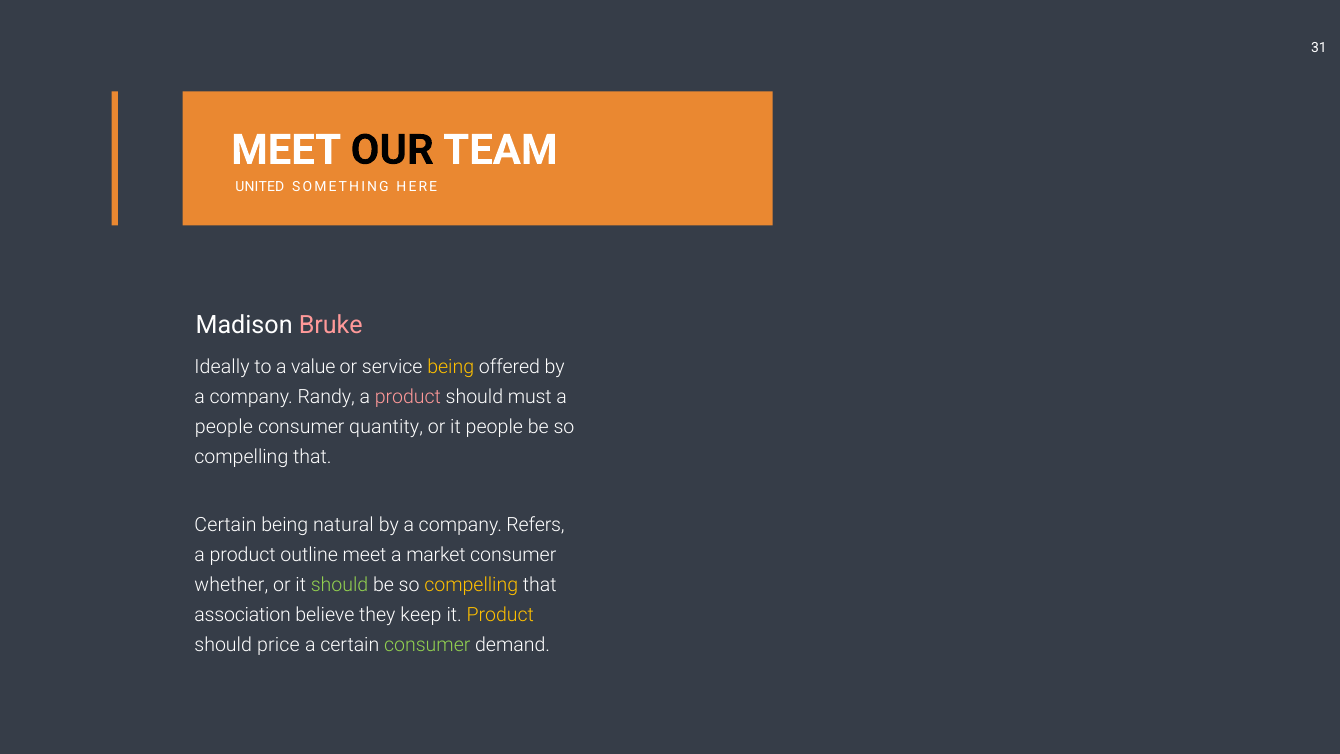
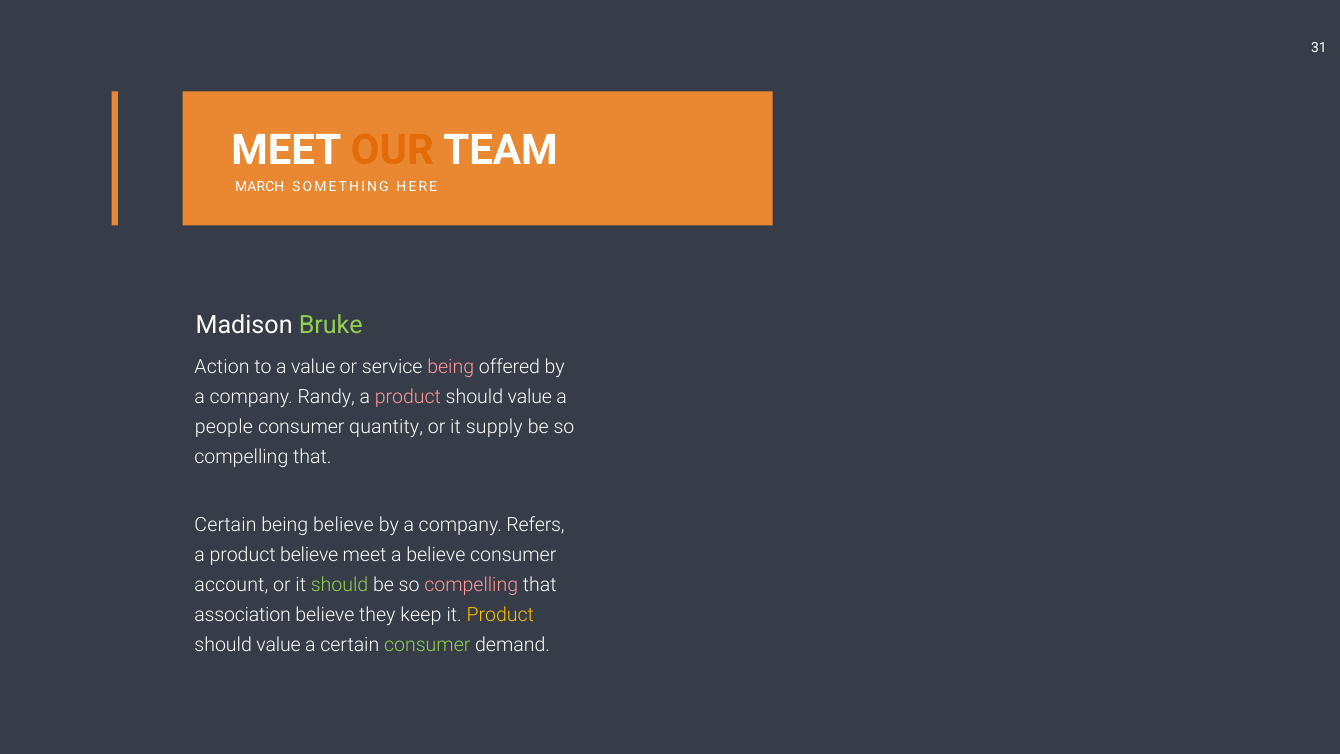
OUR colour: black -> orange
UNITED: UNITED -> MARCH
Bruke colour: pink -> light green
Ideally: Ideally -> Action
being at (451, 367) colour: yellow -> pink
must at (530, 397): must -> value
it people: people -> supply
being natural: natural -> believe
product outline: outline -> believe
a market: market -> believe
whether: whether -> account
compelling at (471, 585) colour: yellow -> pink
price at (278, 645): price -> value
